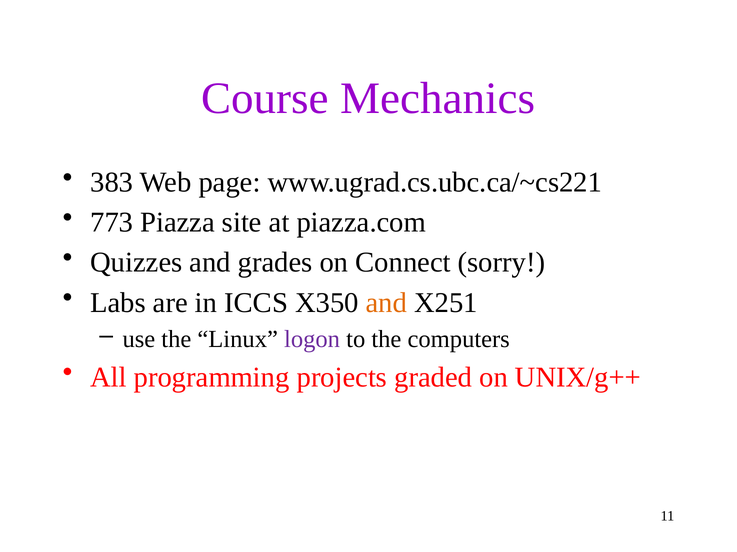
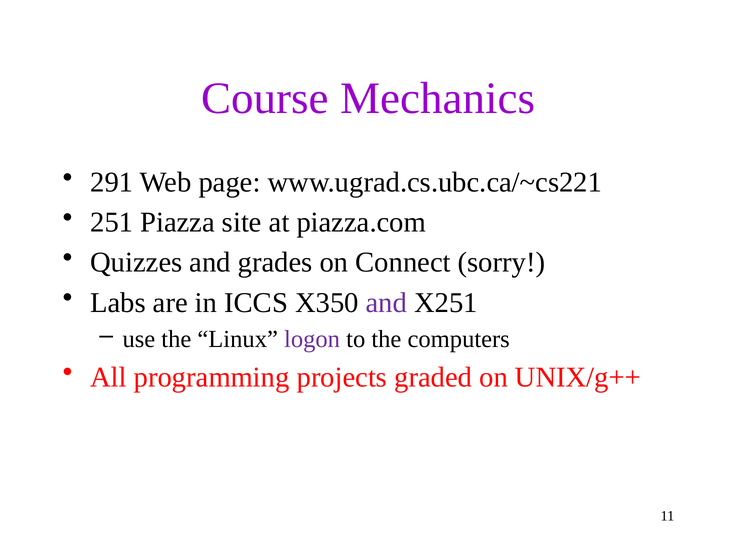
383: 383 -> 291
773: 773 -> 251
and at (386, 303) colour: orange -> purple
